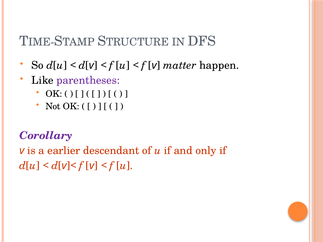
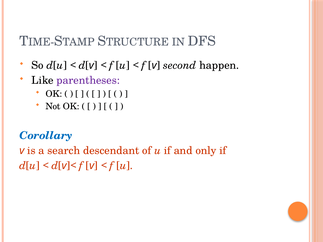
matter: matter -> second
Corollary colour: purple -> blue
earlier: earlier -> search
